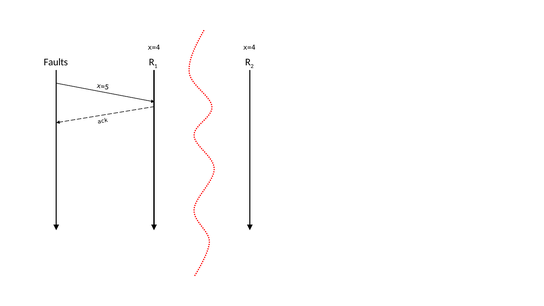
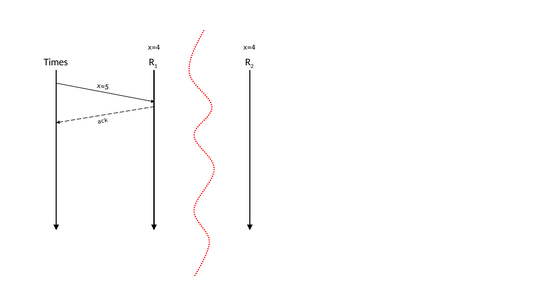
Faults: Faults -> Times
